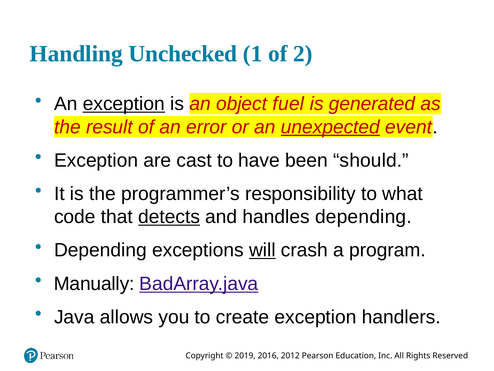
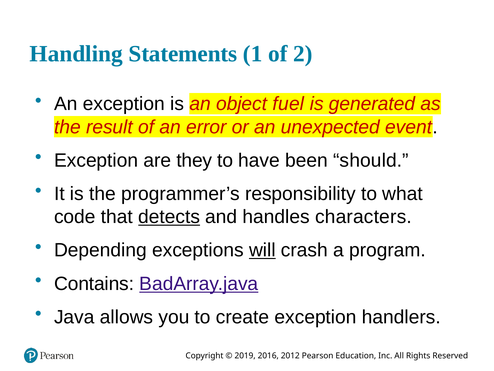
Unchecked: Unchecked -> Statements
exception at (124, 104) underline: present -> none
unexpected underline: present -> none
cast: cast -> they
handles depending: depending -> characters
Manually: Manually -> Contains
